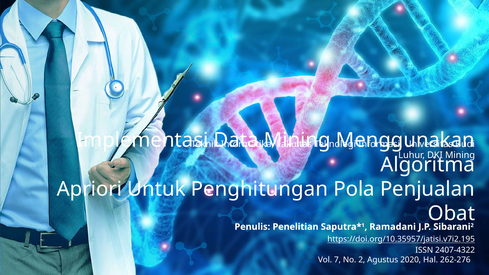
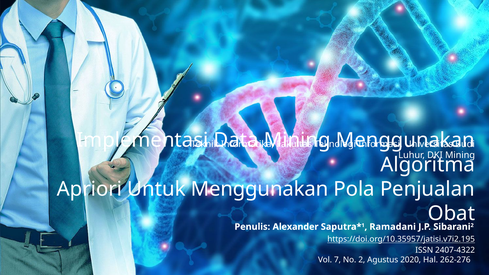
Untuk Penghitungan: Penghitungan -> Menggunakan
Penelitian: Penelitian -> Alexander
